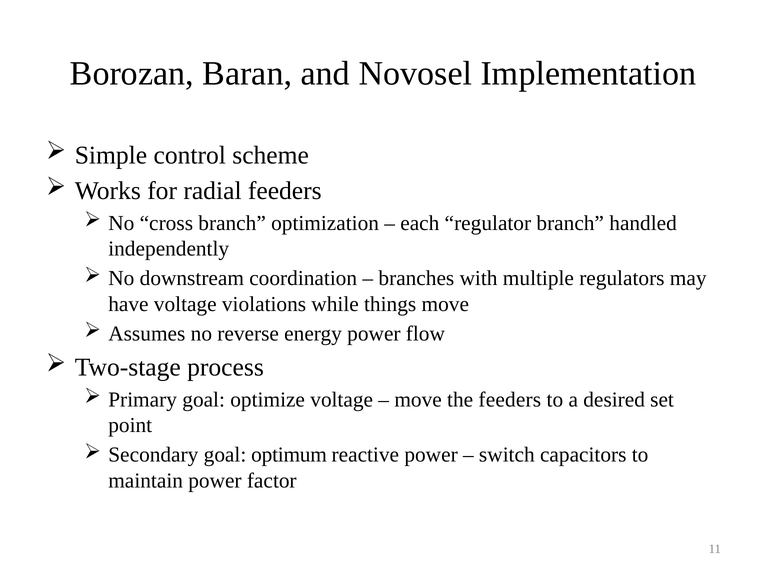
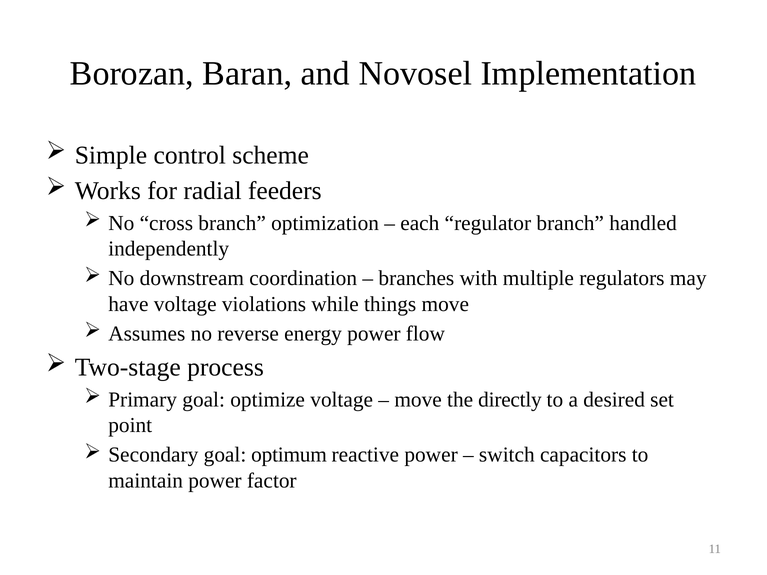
the feeders: feeders -> directly
